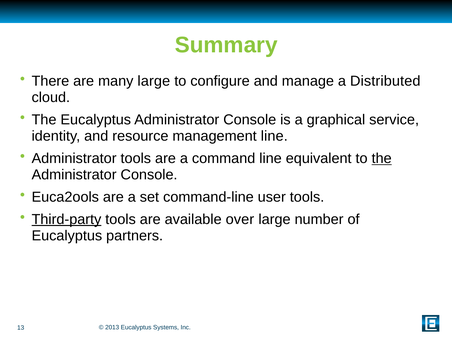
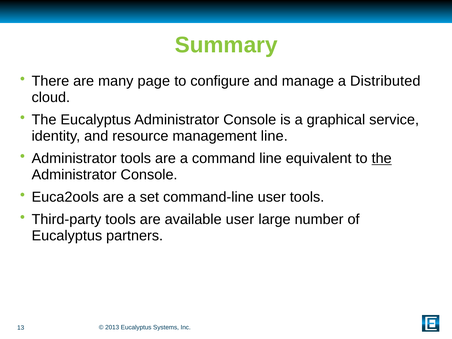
many large: large -> page
Third-party underline: present -> none
available over: over -> user
